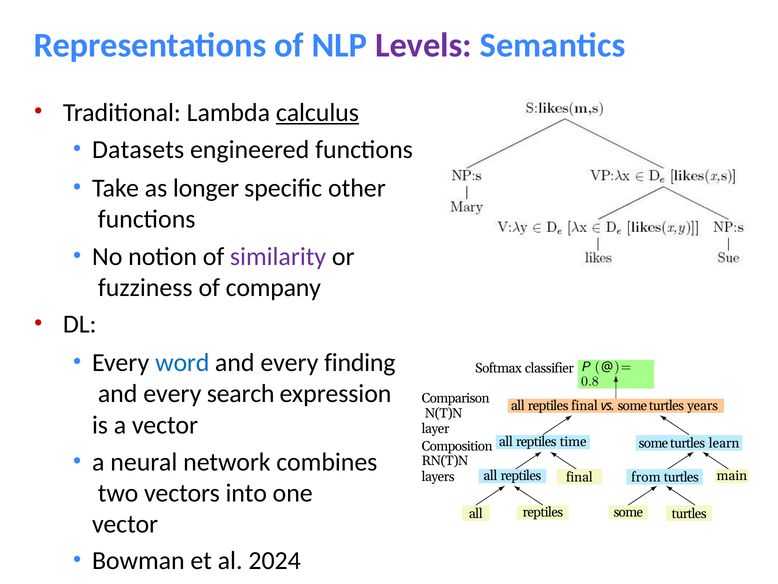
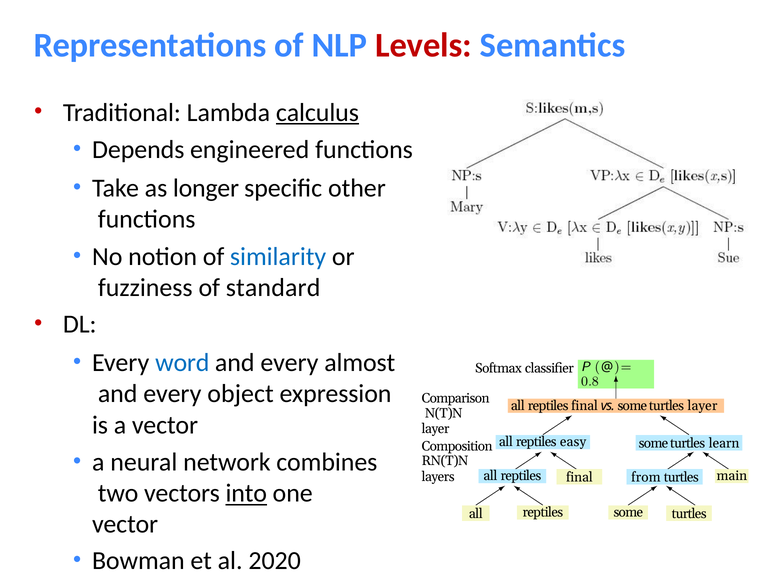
Levels colour: purple -> red
Datasets: Datasets -> Depends
similarity colour: purple -> blue
company: company -> standard
finding: finding -> almost
search: search -> object
turtles years: years -> layer
time: time -> easy
into underline: none -> present
2024: 2024 -> 2020
